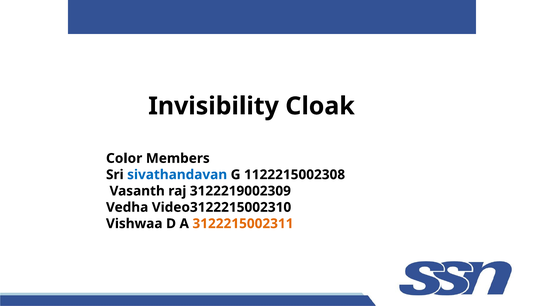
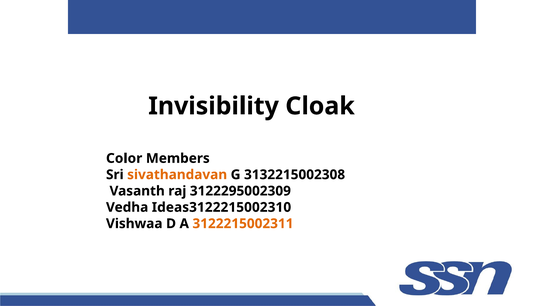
sivathandavan colour: blue -> orange
1122215002308: 1122215002308 -> 3132215002308
3122219002309: 3122219002309 -> 3122295002309
Video3122215002310: Video3122215002310 -> Ideas3122215002310
